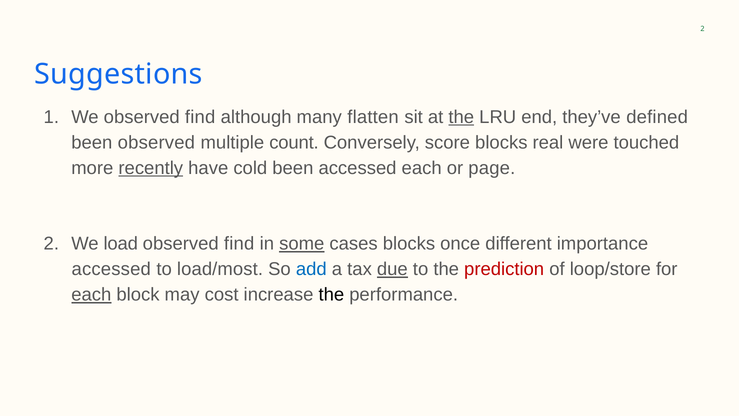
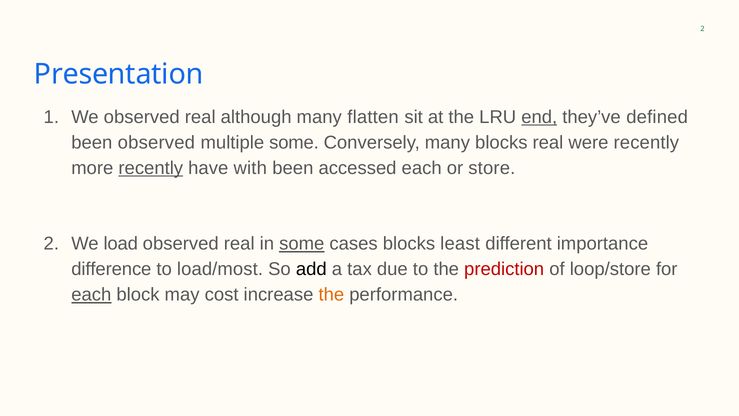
Suggestions: Suggestions -> Presentation
We observed find: find -> real
the at (461, 117) underline: present -> none
end underline: none -> present
multiple count: count -> some
Conversely score: score -> many
were touched: touched -> recently
cold: cold -> with
page: page -> store
find at (239, 244): find -> real
once: once -> least
accessed at (111, 269): accessed -> difference
add colour: blue -> black
due underline: present -> none
the at (331, 295) colour: black -> orange
